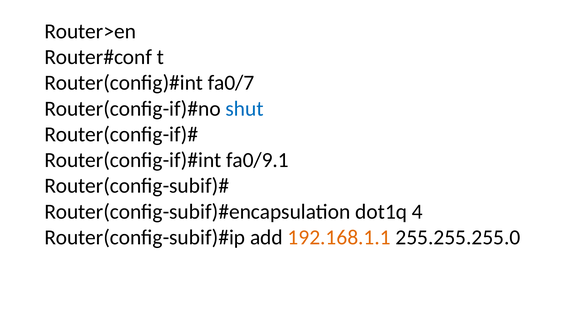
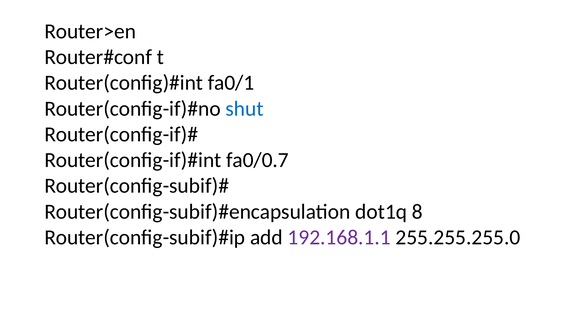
fa0/7: fa0/7 -> fa0/1
fa0/9.1: fa0/9.1 -> fa0/0.7
4: 4 -> 8
192.168.1.1 colour: orange -> purple
